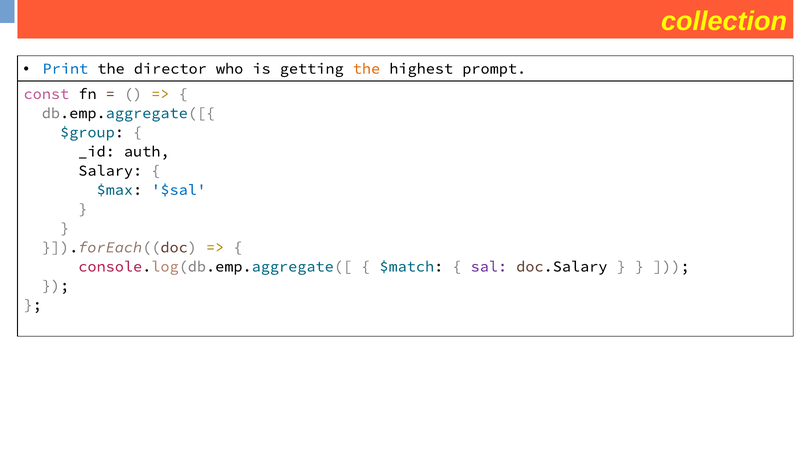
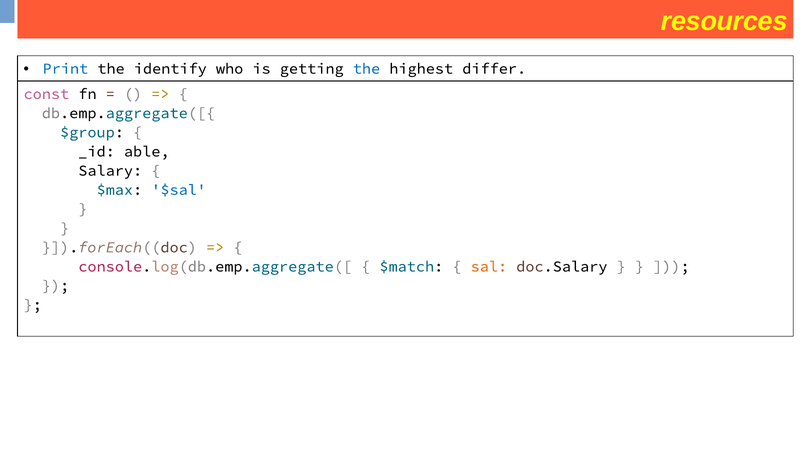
collection at (724, 21): collection -> resources
director: director -> identify
the at (366, 69) colour: orange -> blue
prompt: prompt -> differ
auth: auth -> able
sal colour: purple -> orange
